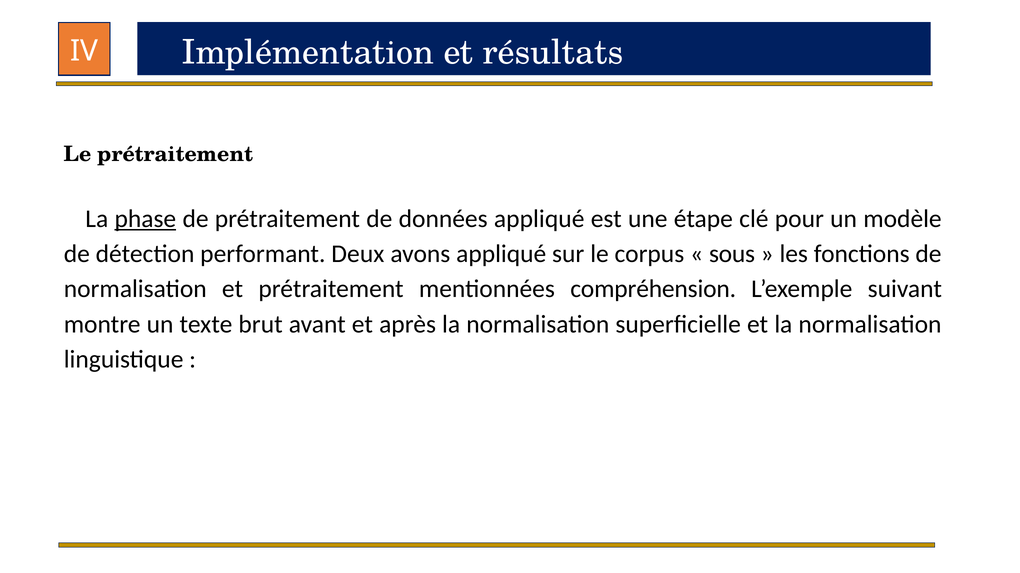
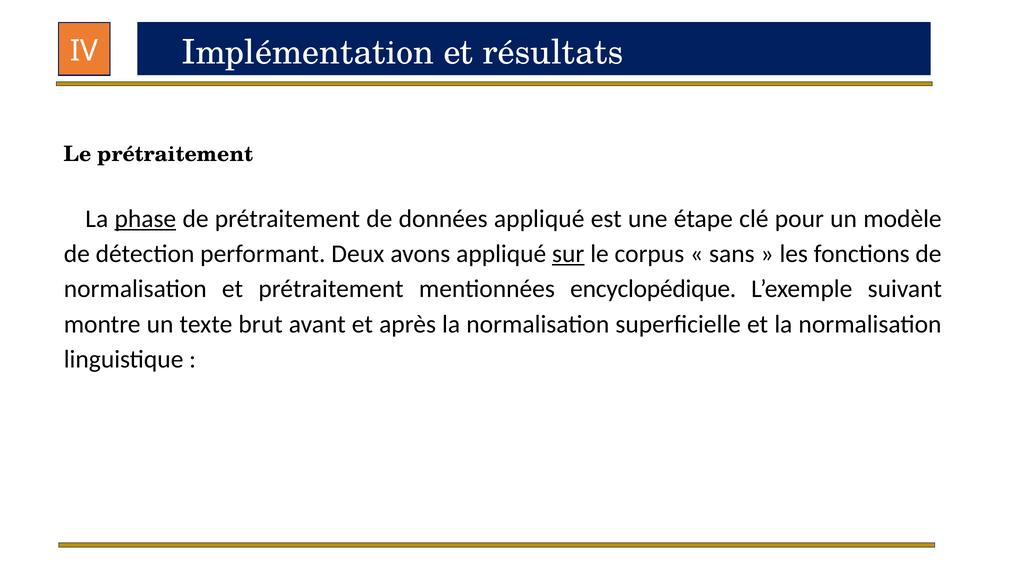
sur underline: none -> present
sous: sous -> sans
compréhension: compréhension -> encyclopédique
